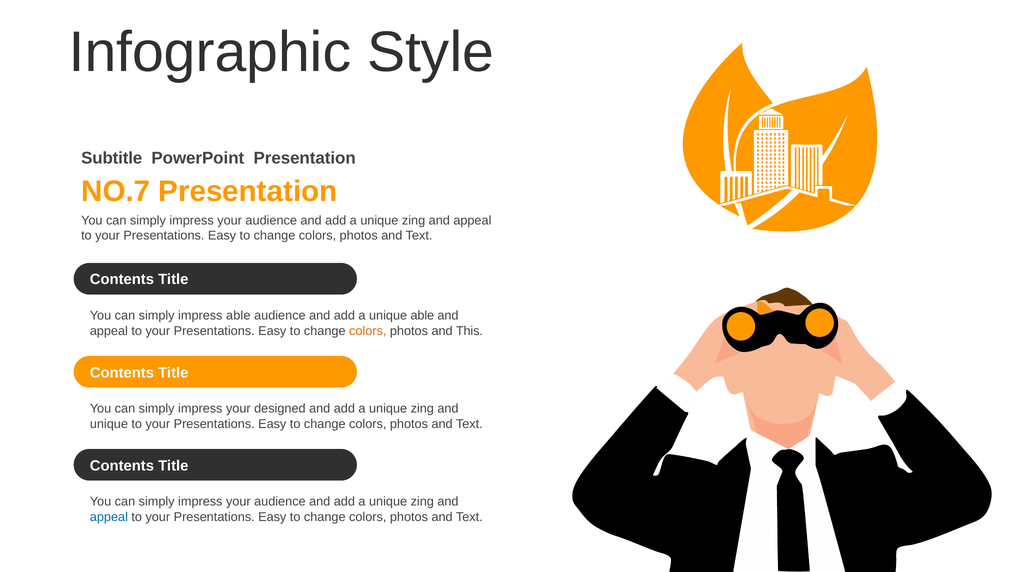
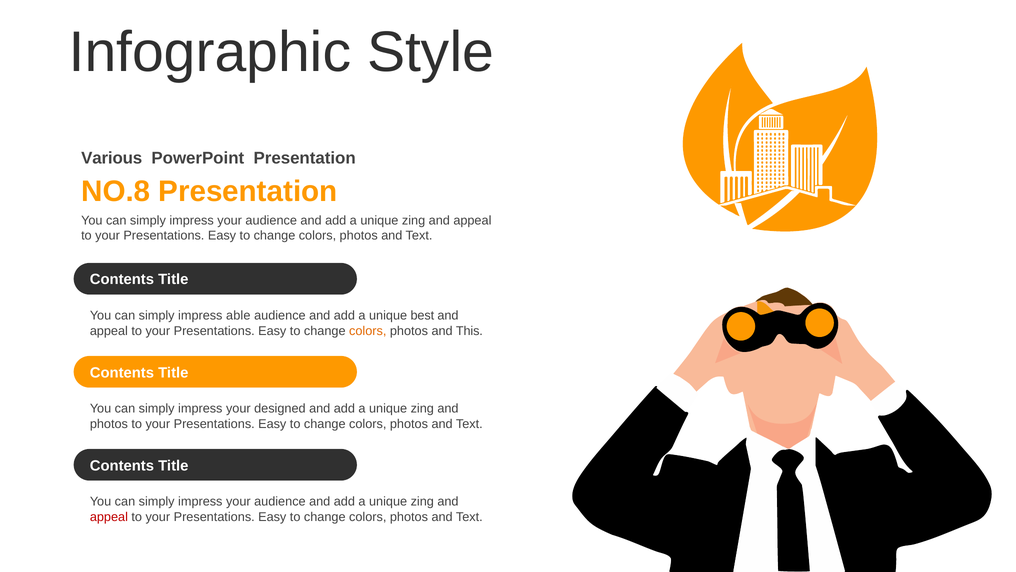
Subtitle: Subtitle -> Various
NO.7: NO.7 -> NO.8
unique able: able -> best
unique at (109, 423): unique -> photos
appeal at (109, 516) colour: blue -> red
